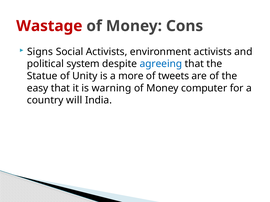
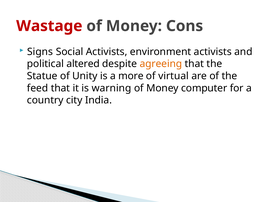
system: system -> altered
agreeing colour: blue -> orange
tweets: tweets -> virtual
easy: easy -> feed
will: will -> city
